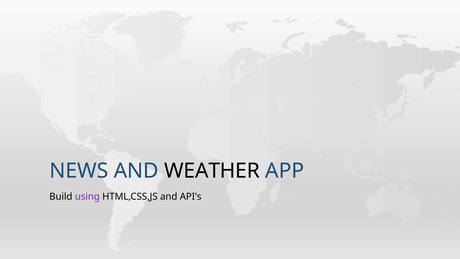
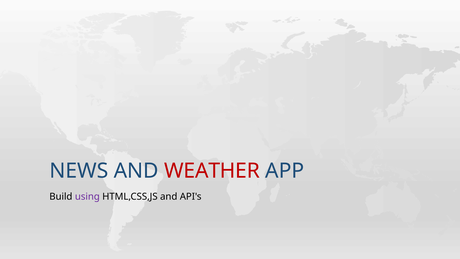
WEATHER colour: black -> red
